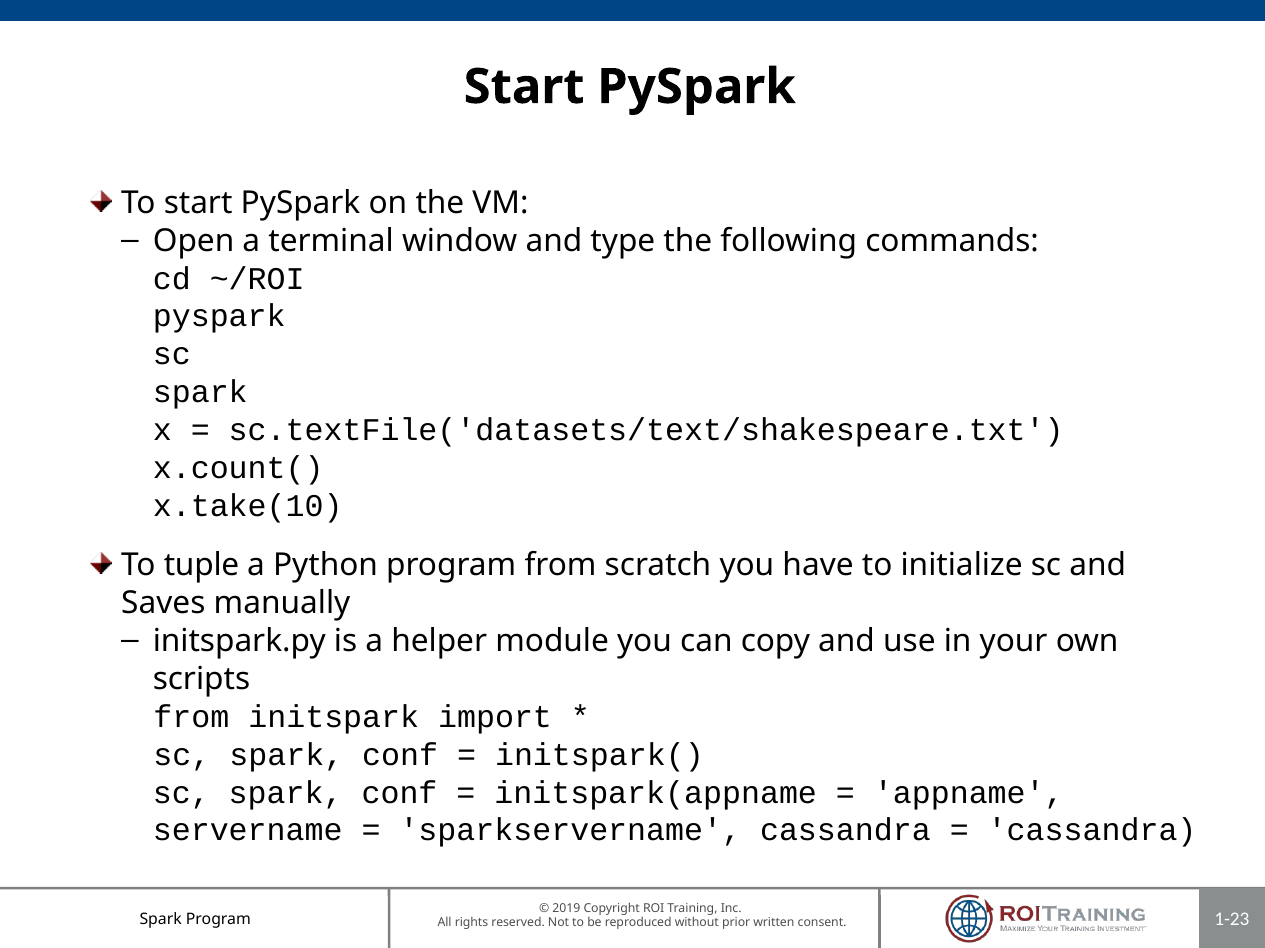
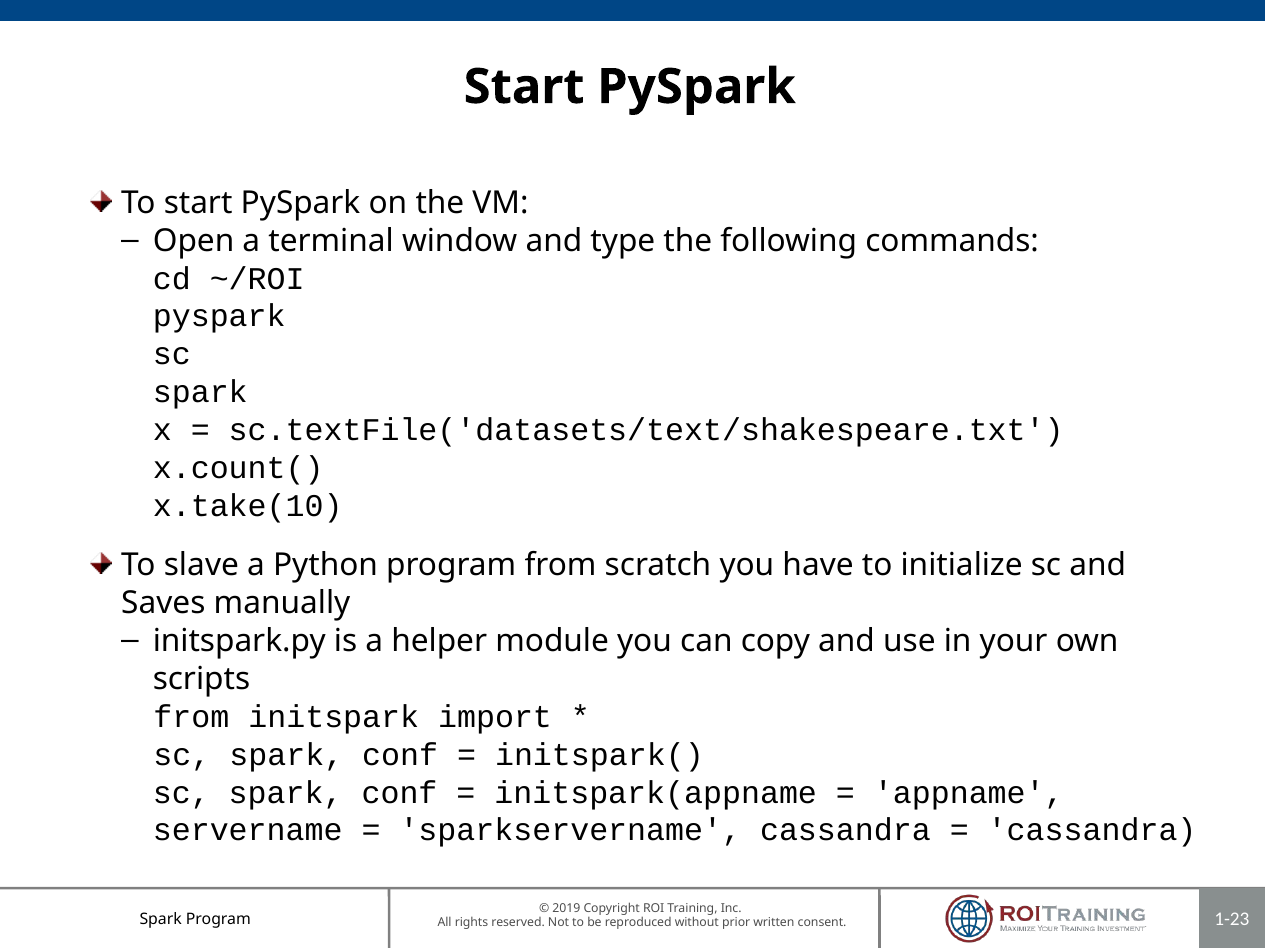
tuple: tuple -> slave
